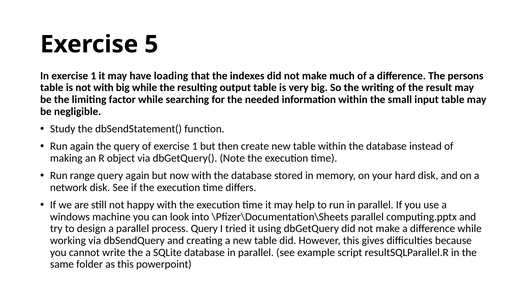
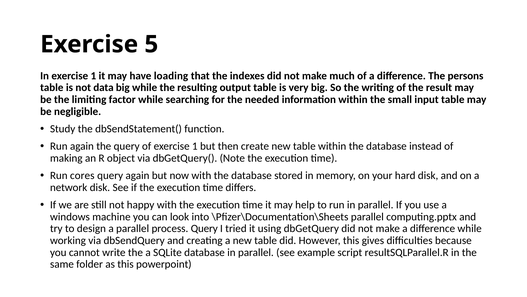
not with: with -> data
range: range -> cores
